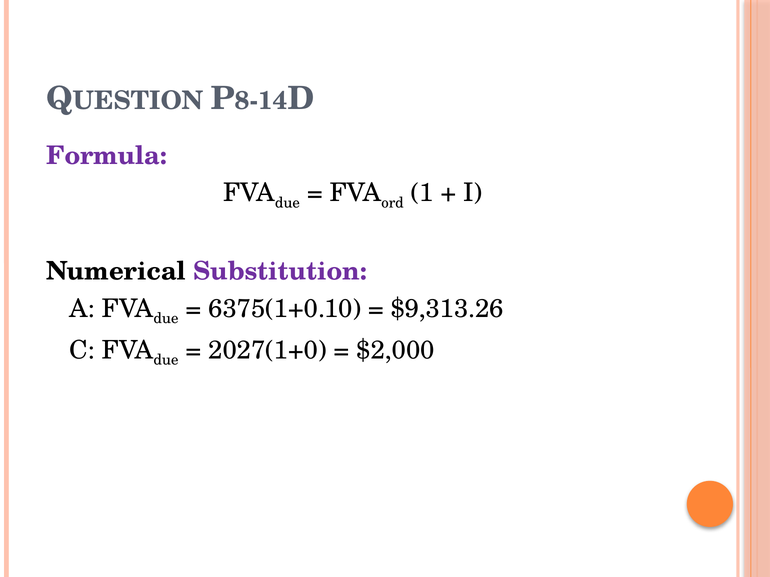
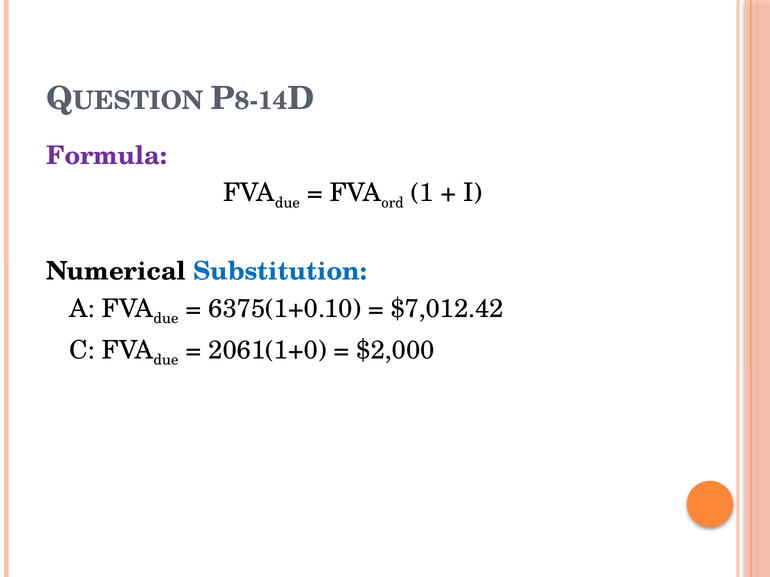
Substitution colour: purple -> blue
$9,313.26: $9,313.26 -> $7,012.42
2027(1+0: 2027(1+0 -> 2061(1+0
